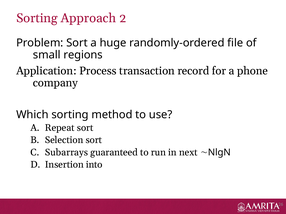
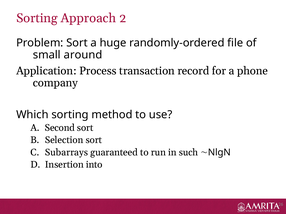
regions: regions -> around
Repeat: Repeat -> Second
next: next -> such
